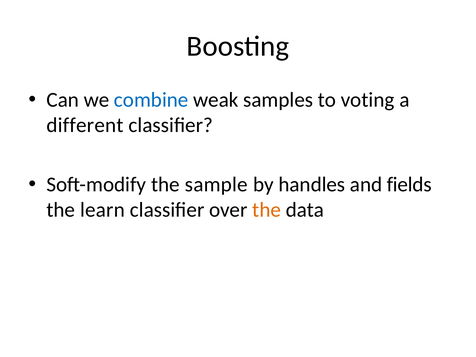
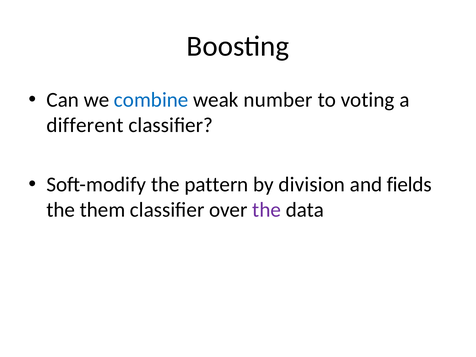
samples: samples -> number
sample: sample -> pattern
handles: handles -> division
learn: learn -> them
the at (267, 210) colour: orange -> purple
